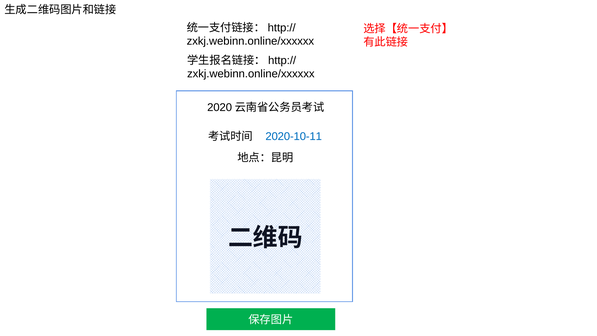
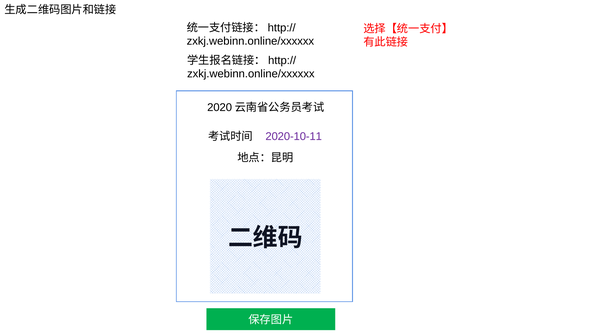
2020-10-11 colour: blue -> purple
